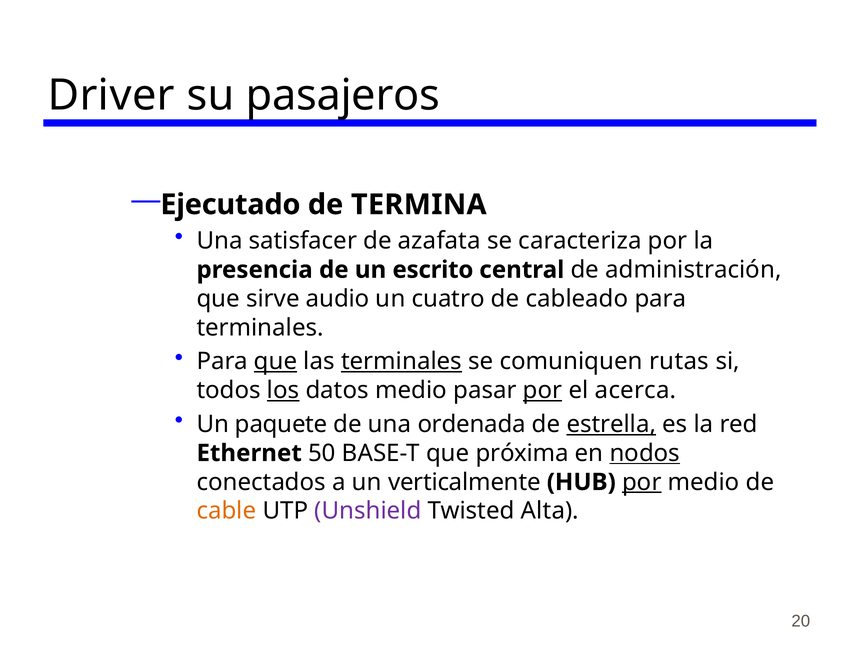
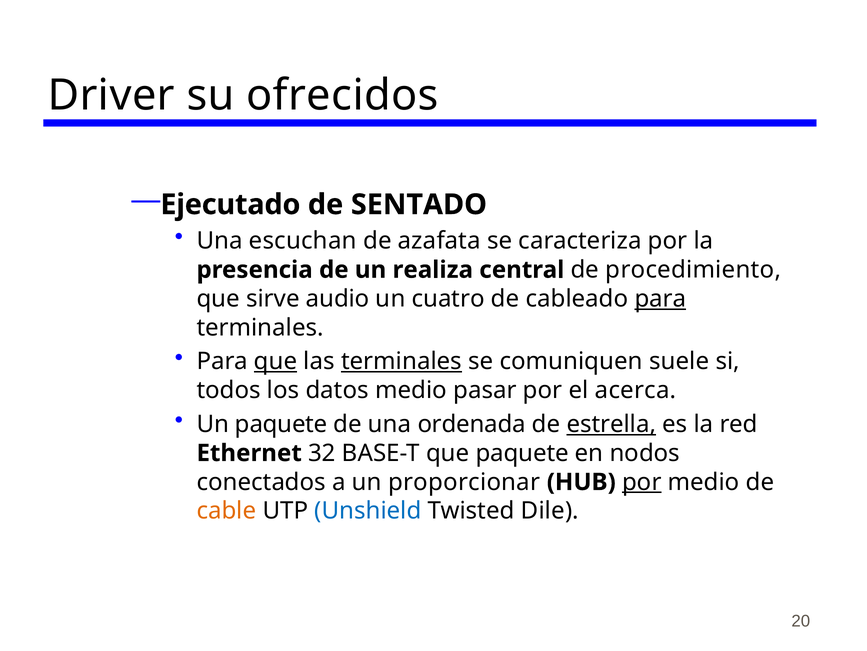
pasajeros: pasajeros -> ofrecidos
TERMINA: TERMINA -> SENTADO
satisfacer: satisfacer -> escuchan
escrito: escrito -> realiza
administración: administración -> procedimiento
para at (660, 298) underline: none -> present
rutas: rutas -> suele
los underline: present -> none
por at (543, 390) underline: present -> none
50: 50 -> 32
que próxima: próxima -> paquete
nodos underline: present -> none
verticalmente: verticalmente -> proporcionar
Unshield colour: purple -> blue
Alta: Alta -> Dile
